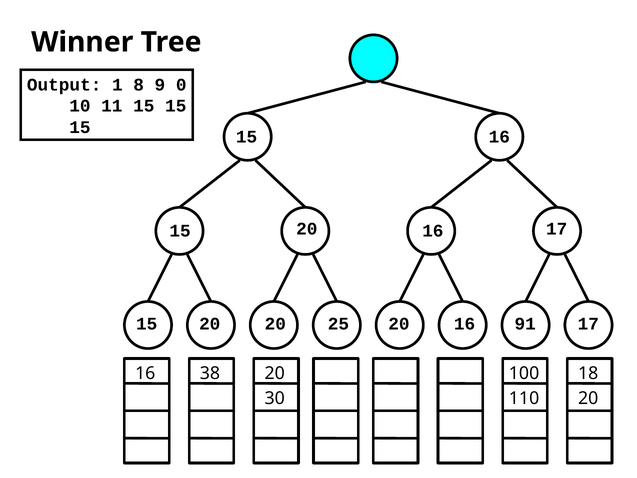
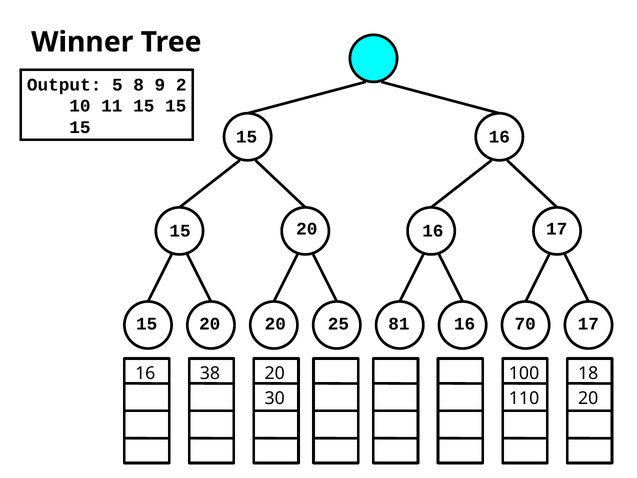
1: 1 -> 5
0: 0 -> 2
25 20: 20 -> 81
91: 91 -> 70
